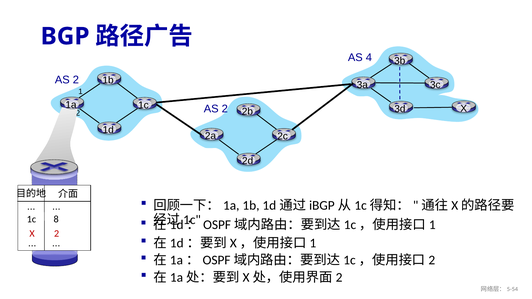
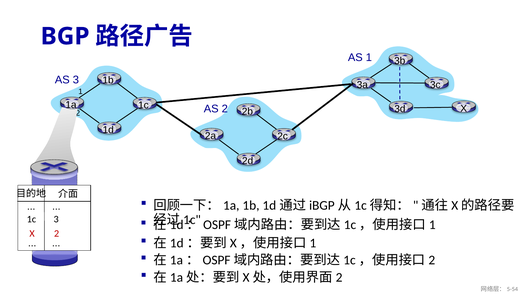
AS 4: 4 -> 1
2 at (76, 80): 2 -> 3
1c 8: 8 -> 3
